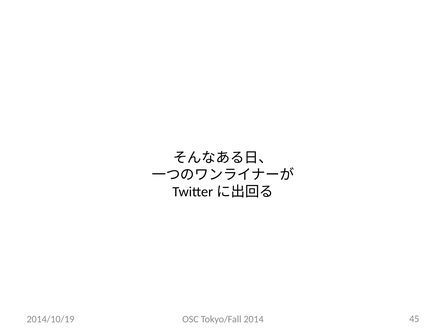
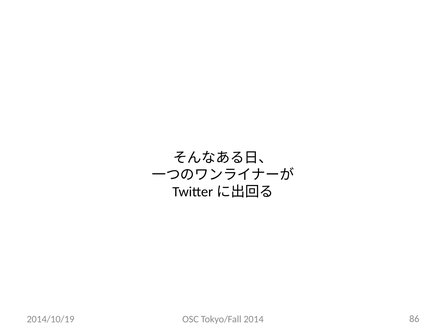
45: 45 -> 86
